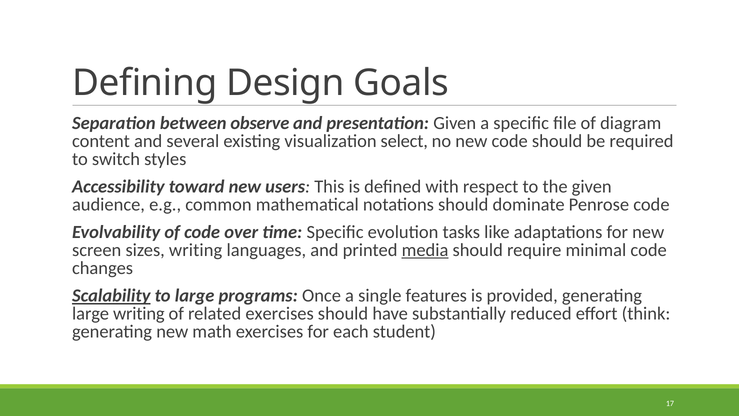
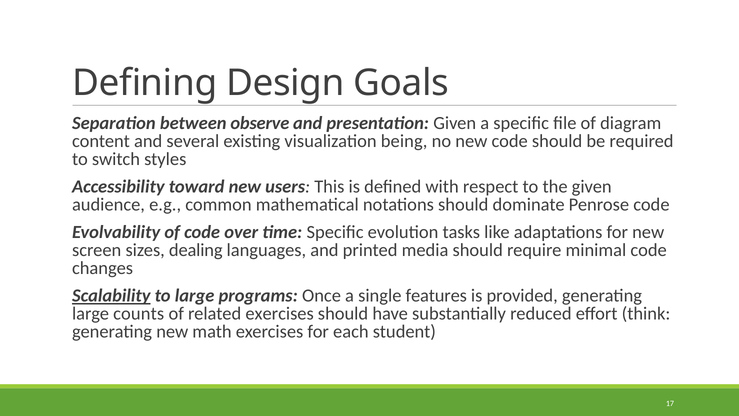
select: select -> being
sizes writing: writing -> dealing
media underline: present -> none
large writing: writing -> counts
